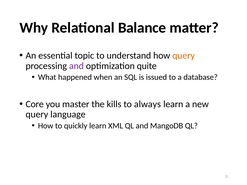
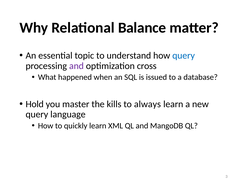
query at (184, 56) colour: orange -> blue
quite: quite -> cross
Core: Core -> Hold
